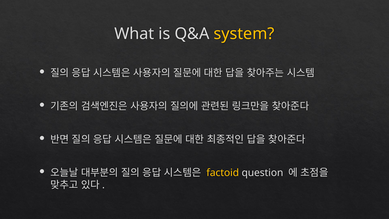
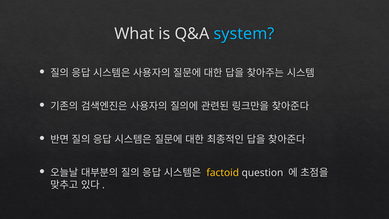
system colour: yellow -> light blue
